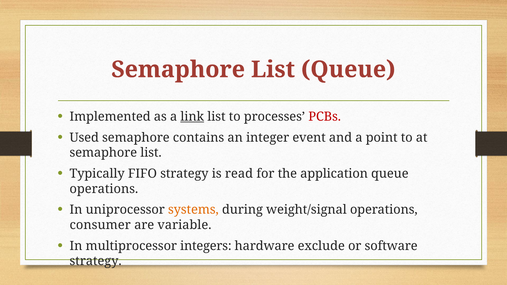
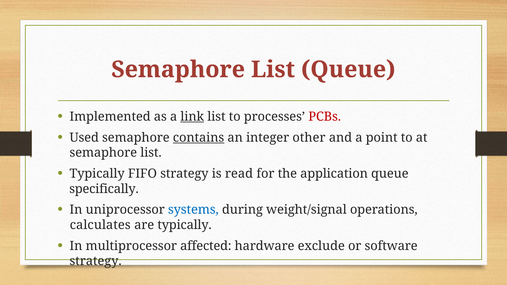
contains underline: none -> present
event: event -> other
operations at (104, 189): operations -> specifically
systems colour: orange -> blue
consumer: consumer -> calculates
are variable: variable -> typically
integers: integers -> affected
